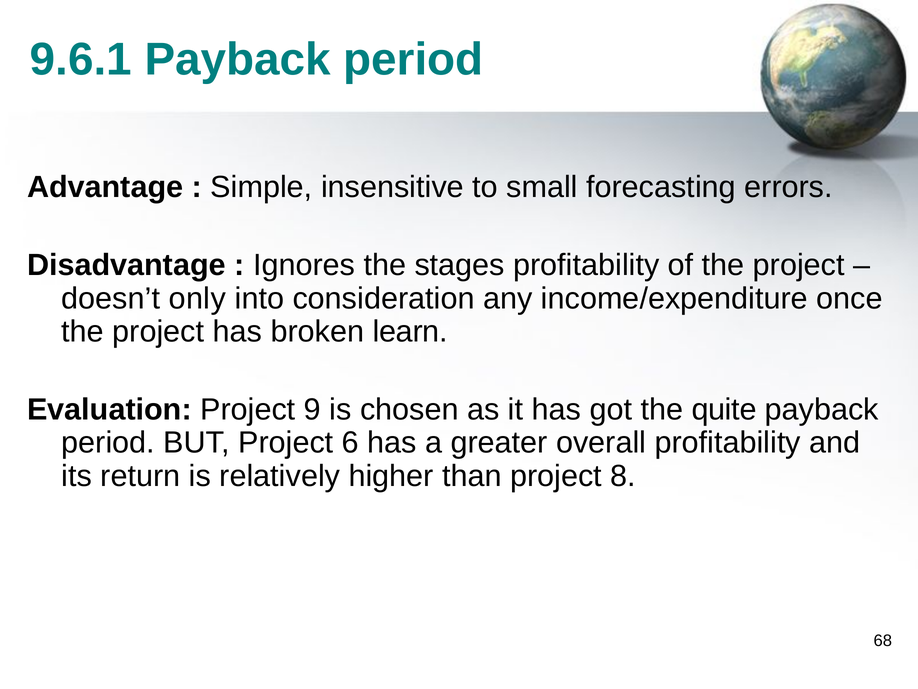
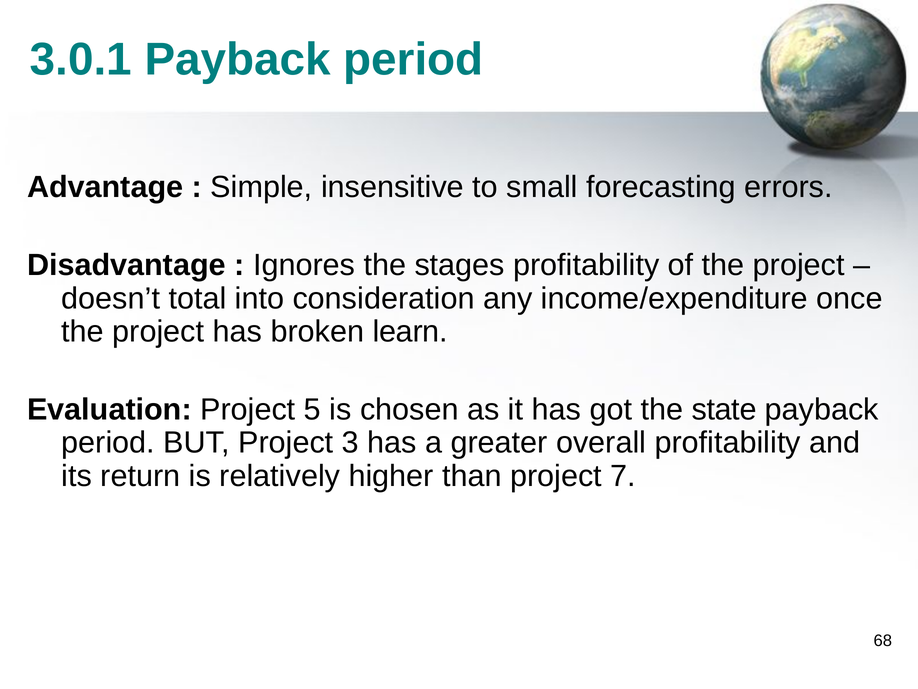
9.6.1: 9.6.1 -> 3.0.1
only: only -> total
9: 9 -> 5
quite: quite -> state
6: 6 -> 3
8: 8 -> 7
